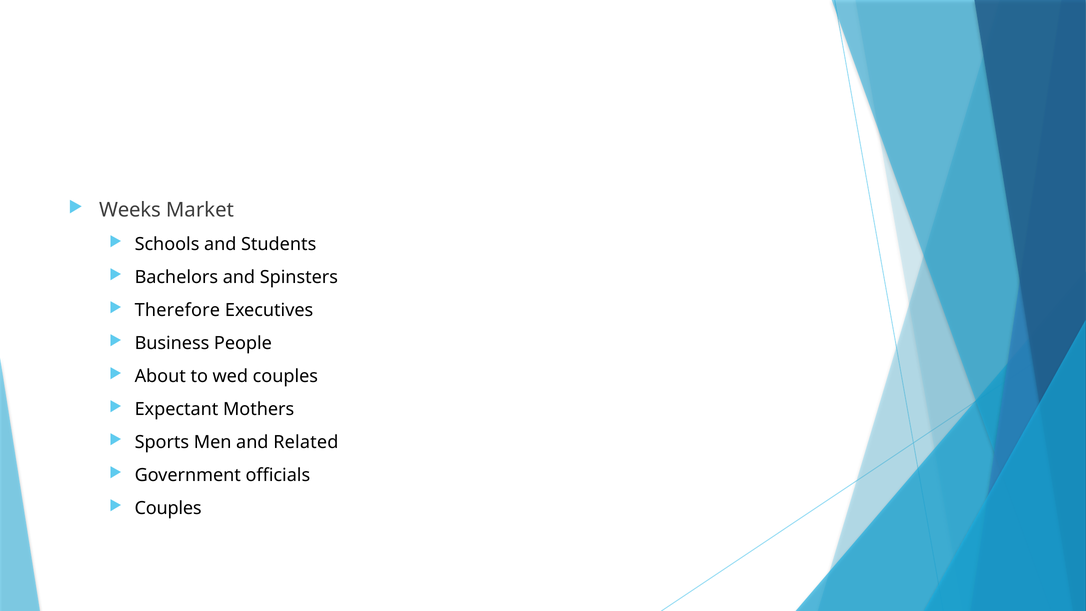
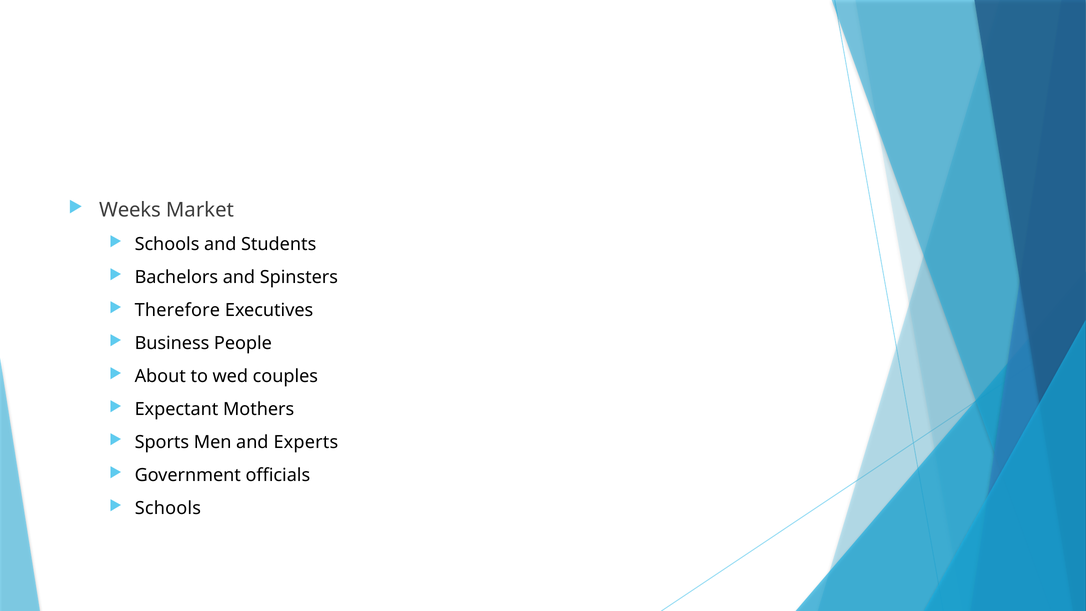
Related: Related -> Experts
Couples at (168, 508): Couples -> Schools
